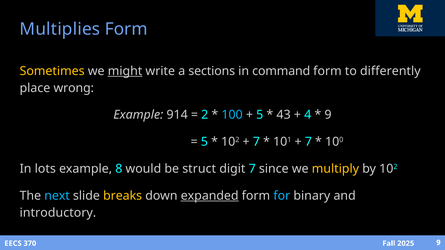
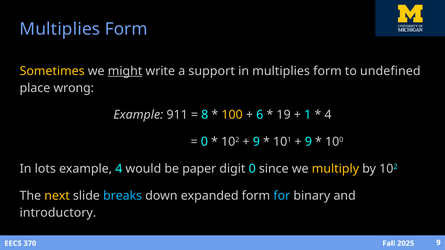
sections: sections -> support
in command: command -> multiplies
differently: differently -> undefined
914: 914 -> 911
2: 2 -> 8
100 at (232, 115) colour: light blue -> yellow
5 at (260, 115): 5 -> 6
43: 43 -> 19
4: 4 -> 1
9 at (328, 115): 9 -> 4
5 at (204, 142): 5 -> 0
7 at (256, 142): 7 -> 9
7 at (308, 142): 7 -> 9
example 8: 8 -> 4
struct: struct -> paper
digit 7: 7 -> 0
next colour: light blue -> yellow
breaks colour: yellow -> light blue
expanded underline: present -> none
